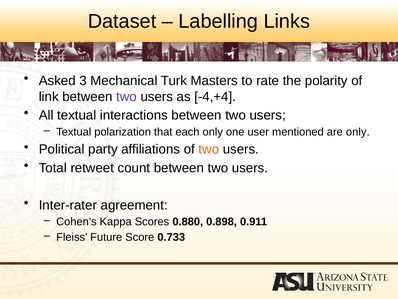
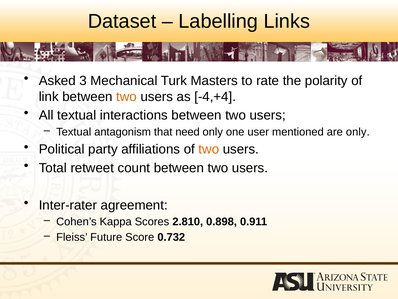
two at (127, 96) colour: purple -> orange
polarization: polarization -> antagonism
each: each -> need
0.880: 0.880 -> 2.810
0.733: 0.733 -> 0.732
